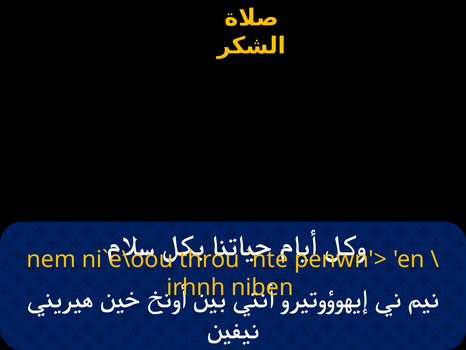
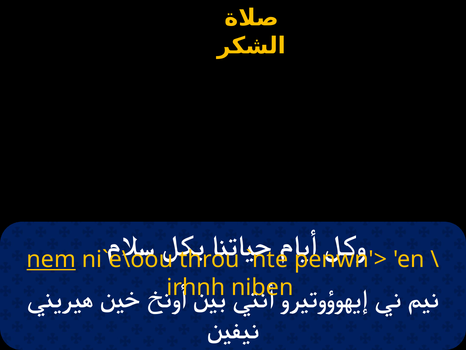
nem underline: none -> present
